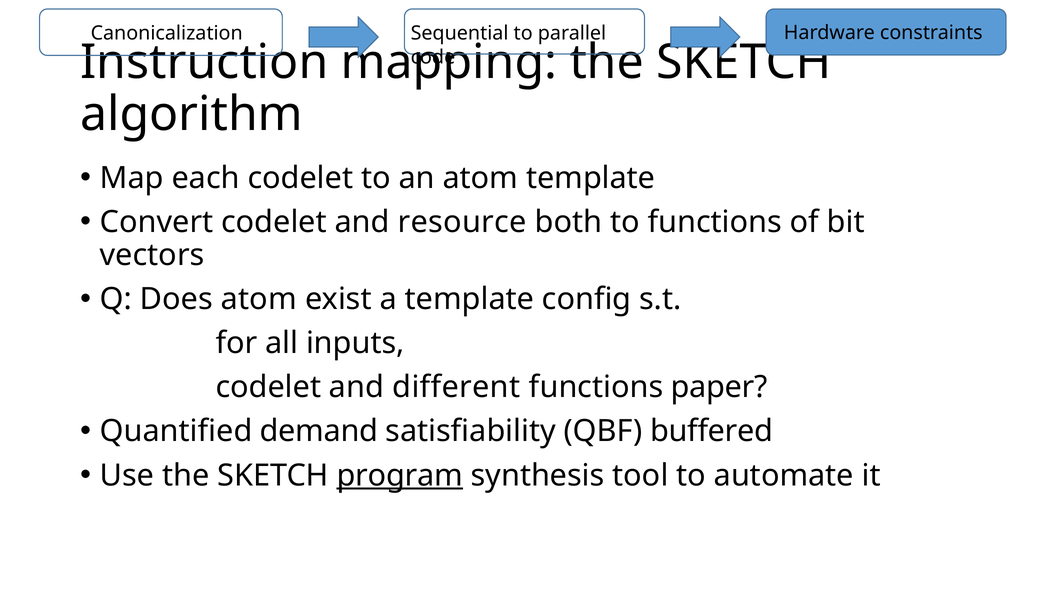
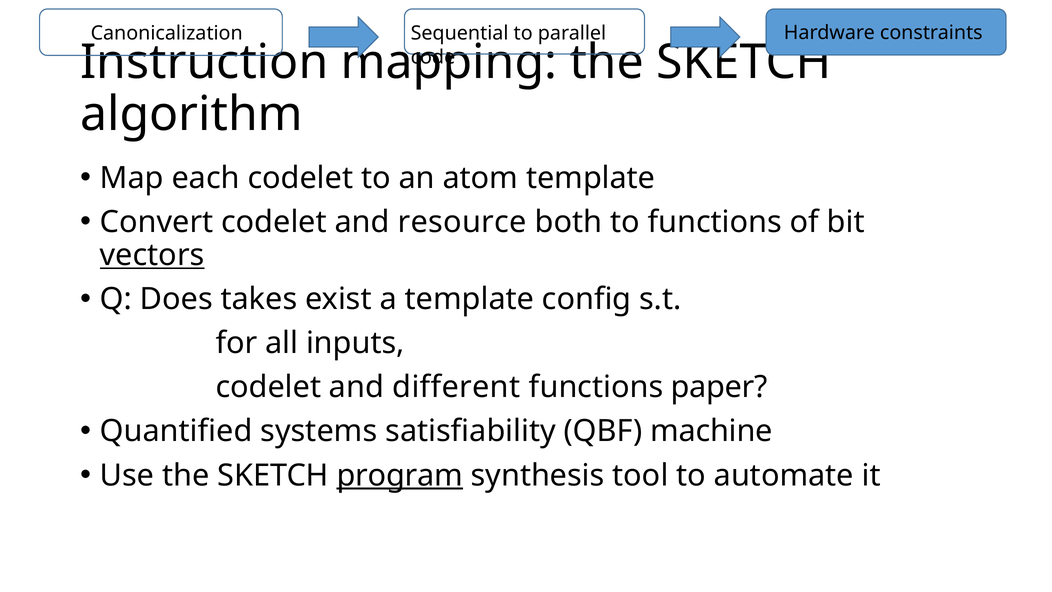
vectors underline: none -> present
Does atom: atom -> takes
demand: demand -> systems
buffered: buffered -> machine
